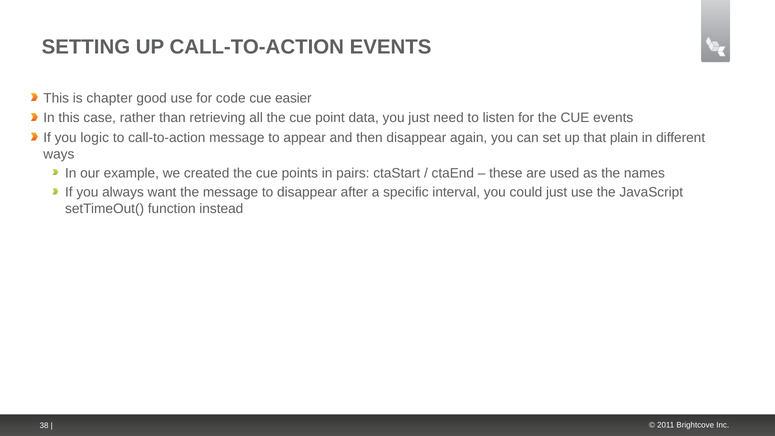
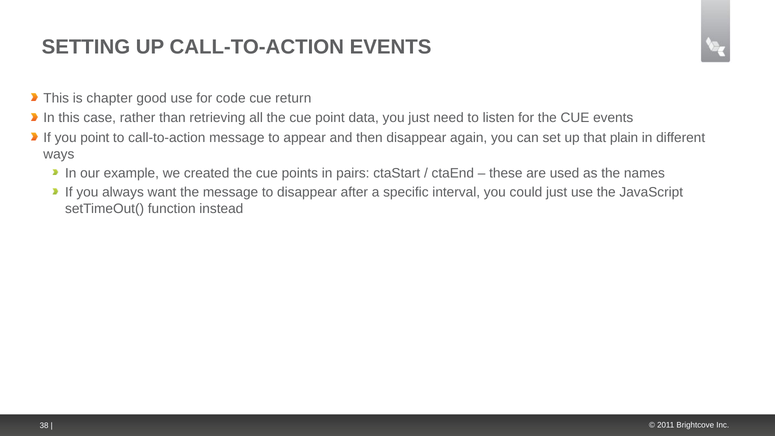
easier: easier -> return
you logic: logic -> point
